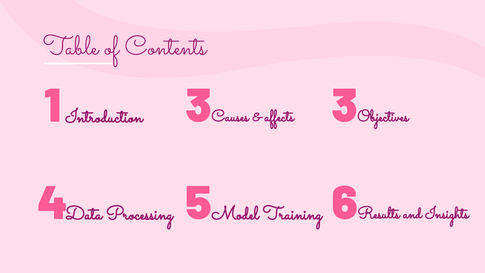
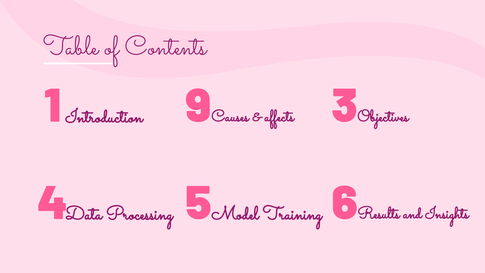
Introduction 3: 3 -> 9
